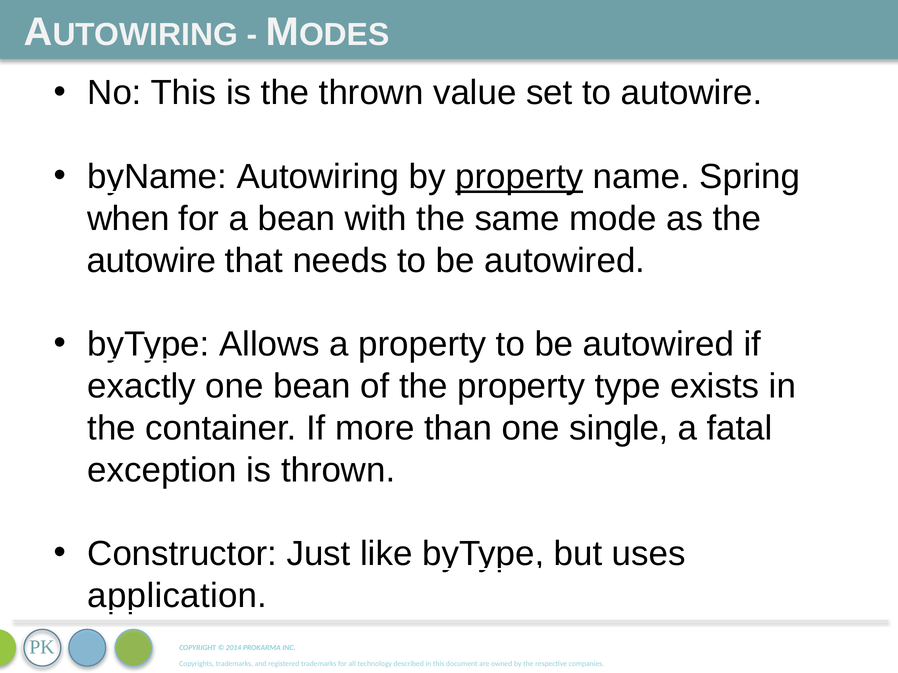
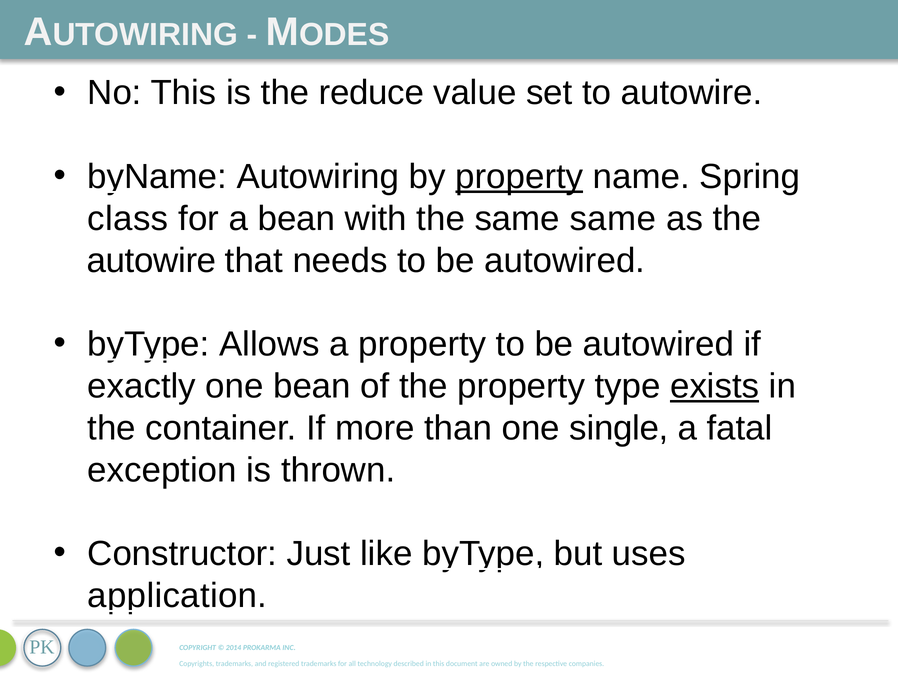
the thrown: thrown -> reduce
when: when -> class
same mode: mode -> same
exists underline: none -> present
